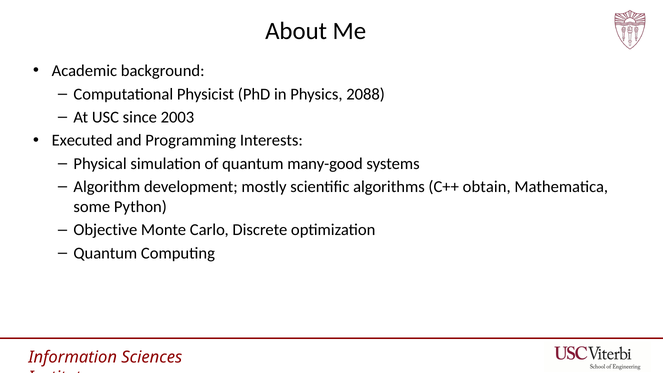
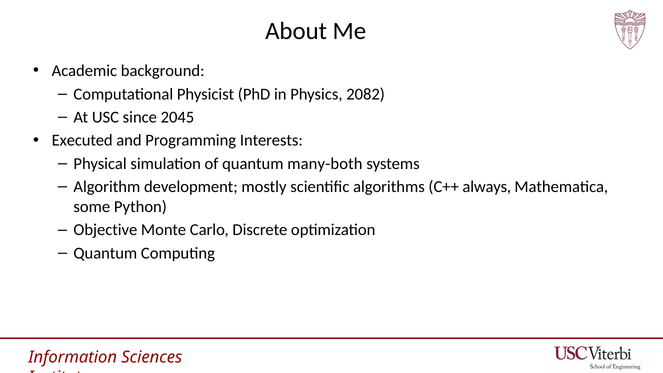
2088: 2088 -> 2082
2003: 2003 -> 2045
many-good: many-good -> many-both
obtain: obtain -> always
